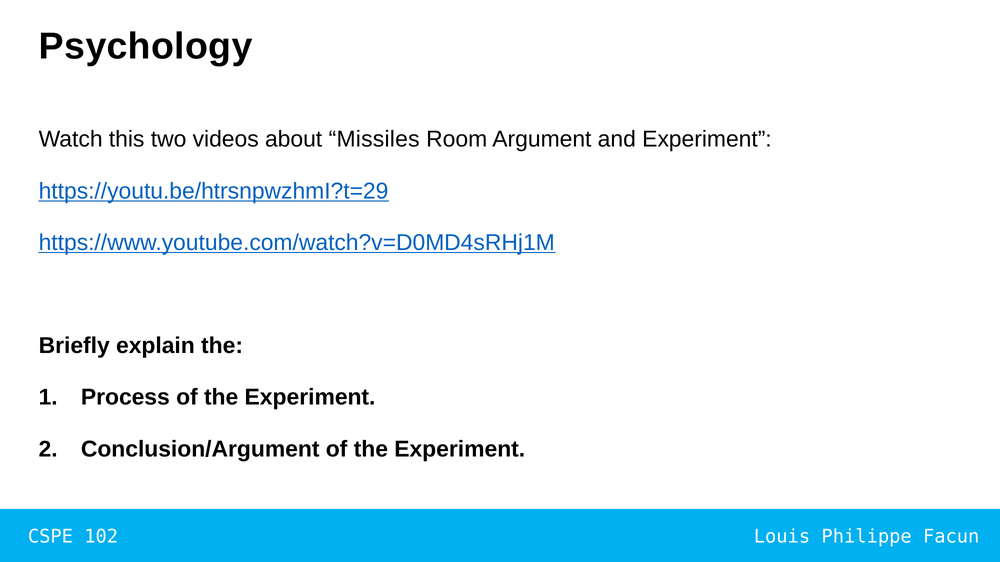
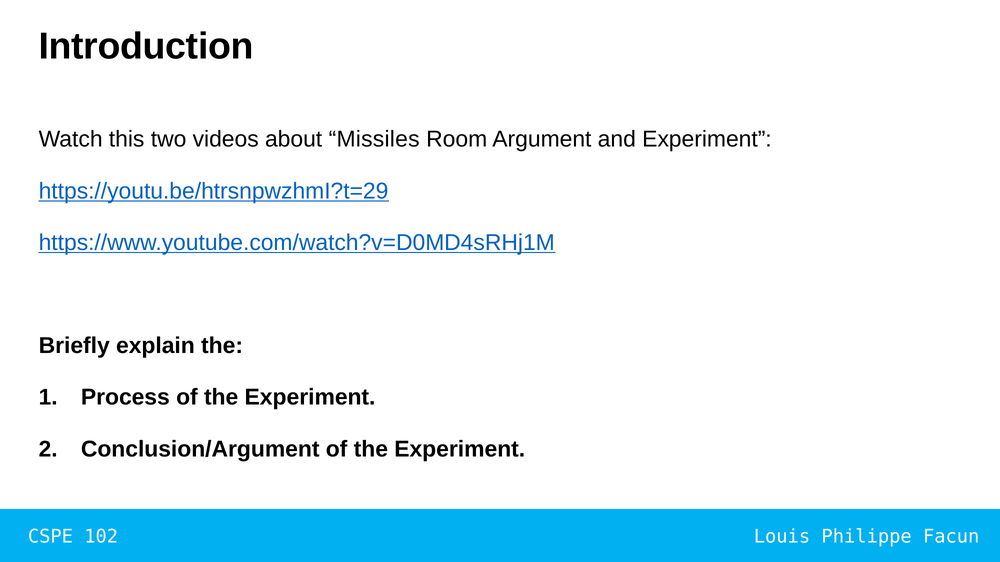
Psychology: Psychology -> Introduction
